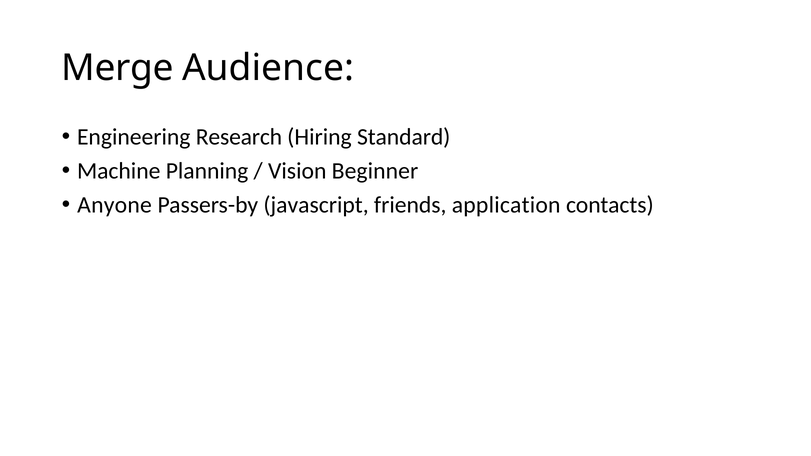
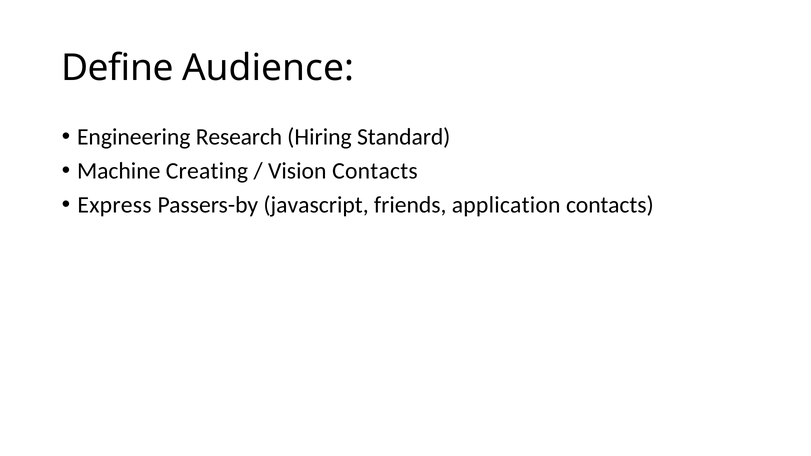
Merge: Merge -> Define
Planning: Planning -> Creating
Vision Beginner: Beginner -> Contacts
Anyone: Anyone -> Express
